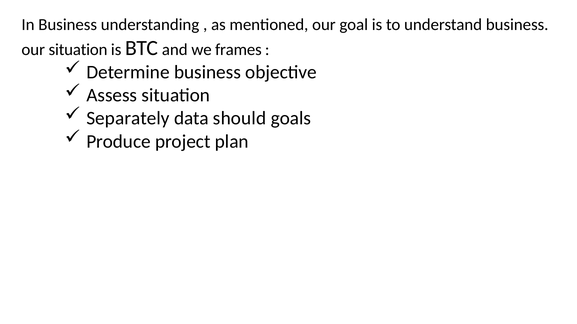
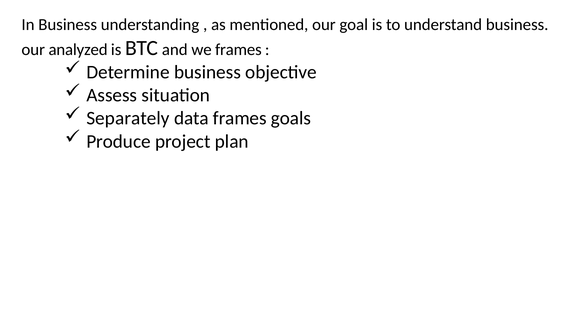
our situation: situation -> analyzed
data should: should -> frames
